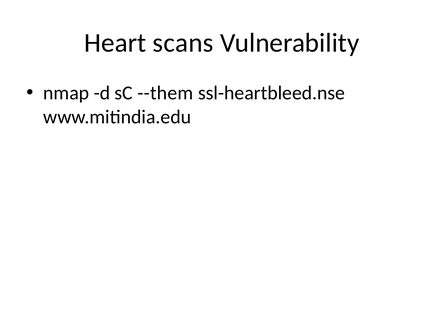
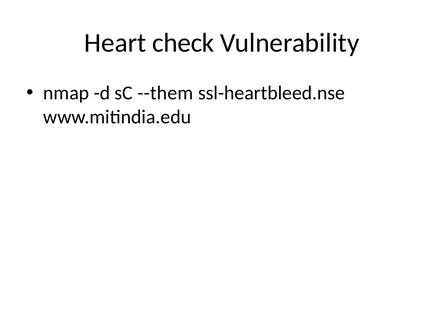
scans: scans -> check
